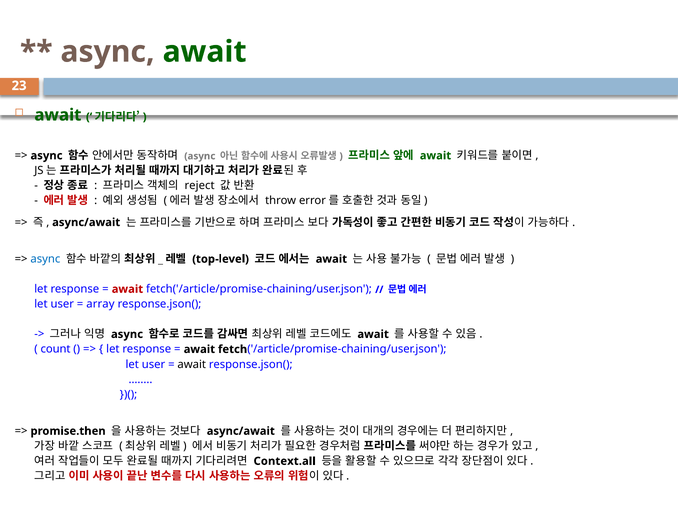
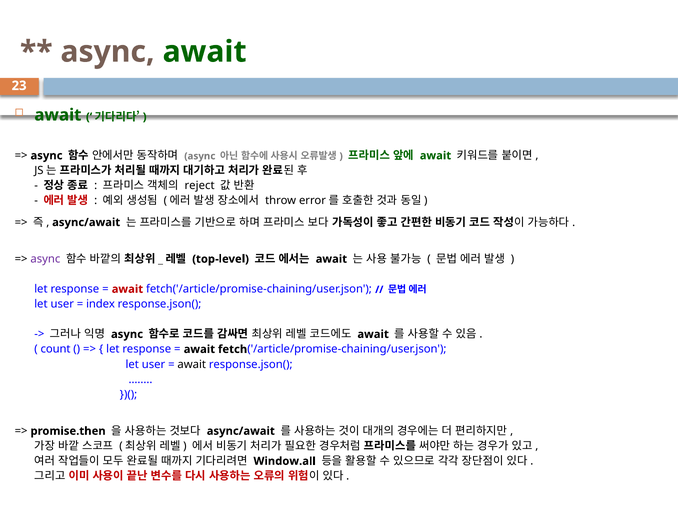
async at (45, 259) colour: blue -> purple
array: array -> index
Context.all: Context.all -> Window.all
